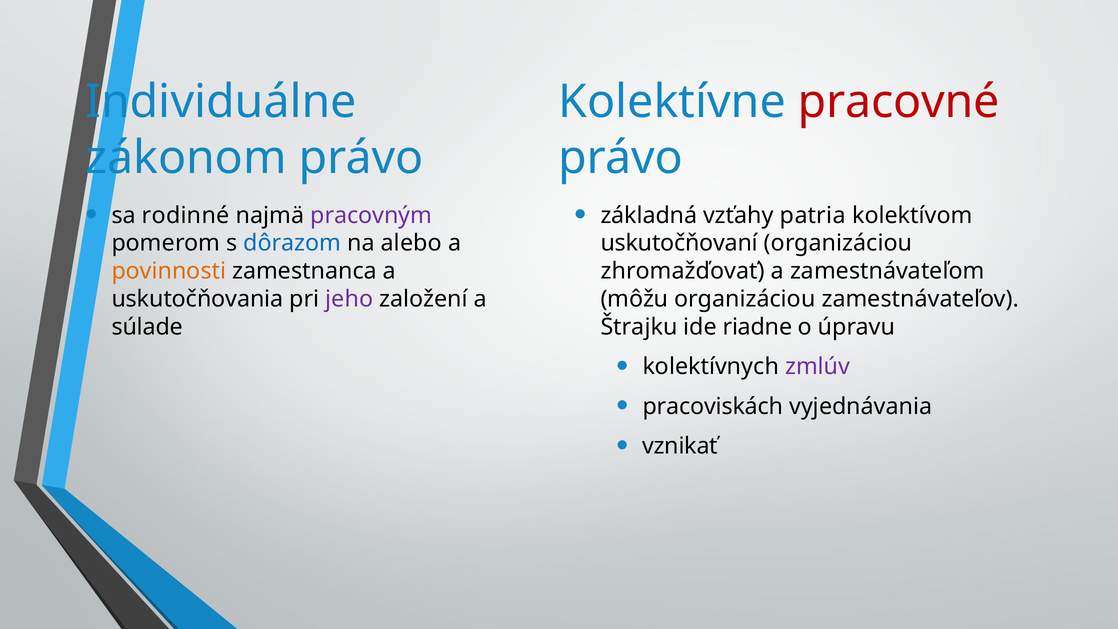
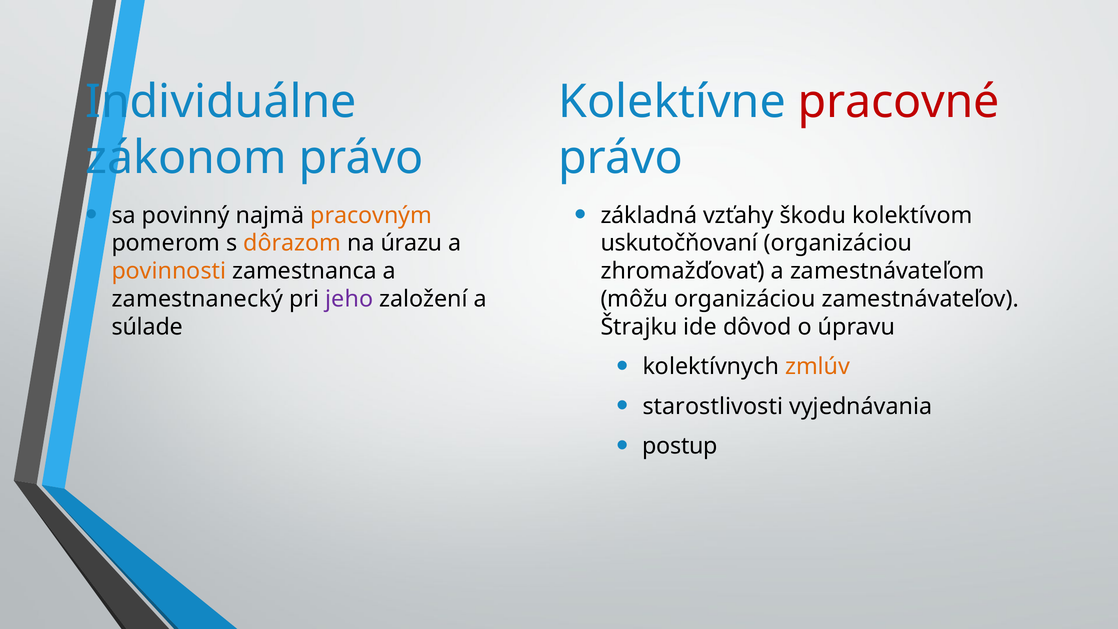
rodinné: rodinné -> povinný
pracovným colour: purple -> orange
patria: patria -> škodu
dôrazom colour: blue -> orange
alebo: alebo -> úrazu
uskutočňovania: uskutočňovania -> zamestnanecký
riadne: riadne -> dôvod
zmlúv colour: purple -> orange
pracoviskách: pracoviskách -> starostlivosti
vznikať: vznikať -> postup
